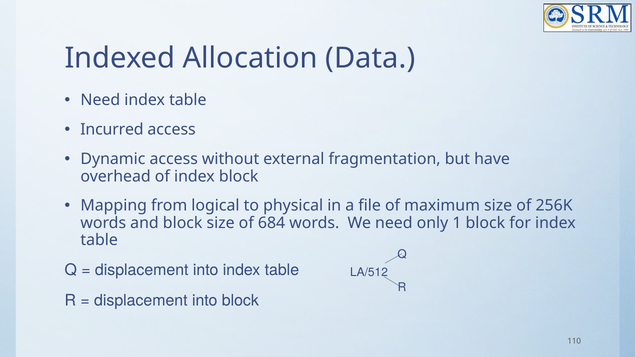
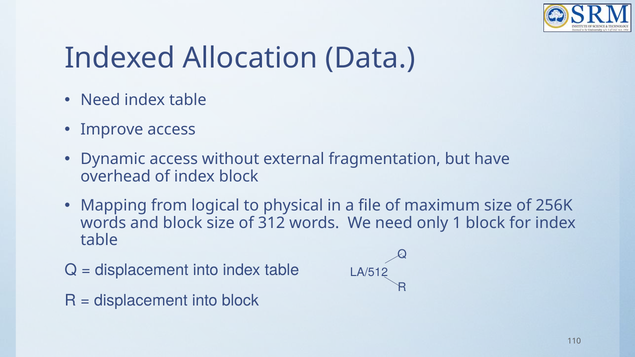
Incurred: Incurred -> Improve
684: 684 -> 312
